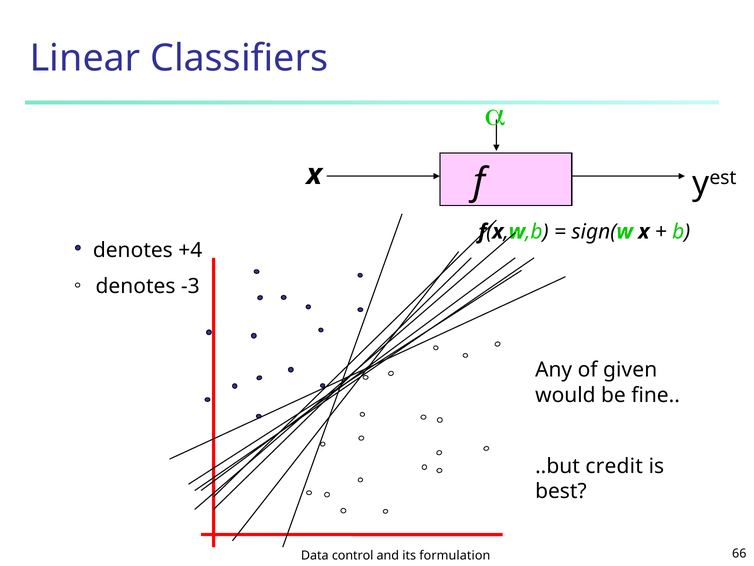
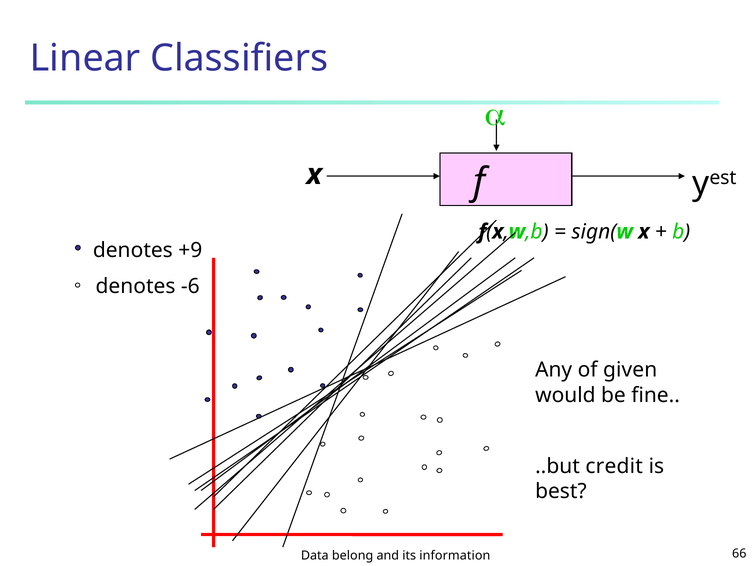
+4: +4 -> +9
-3: -3 -> -6
control: control -> belong
formulation: formulation -> information
